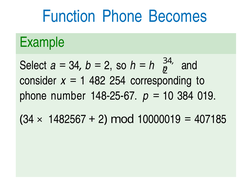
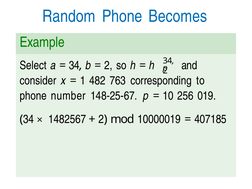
Function: Function -> Random
254: 254 -> 763
384: 384 -> 256
